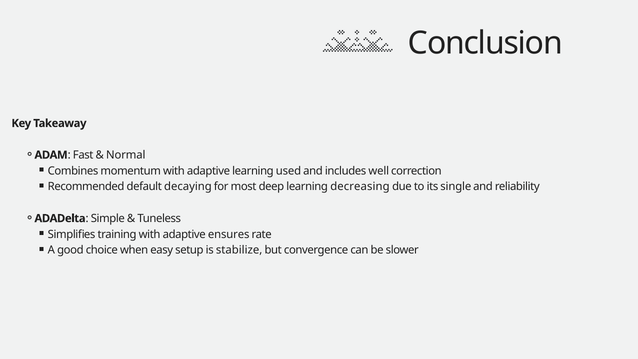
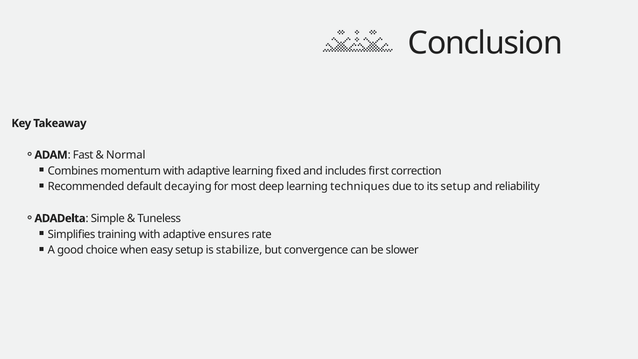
used: used -> fixed
well: well -> first
decreasing: decreasing -> techniques
its single: single -> setup
